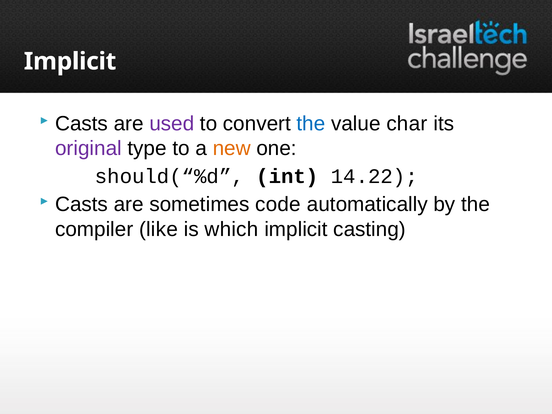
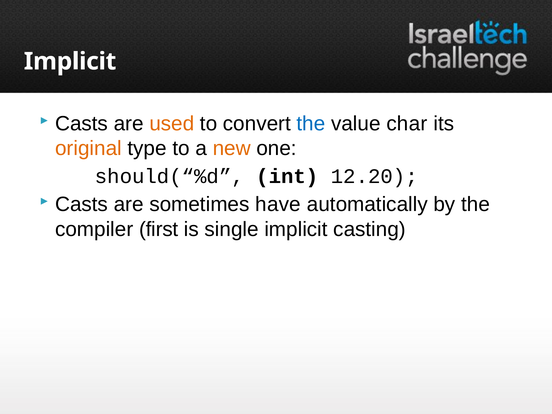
used colour: purple -> orange
original colour: purple -> orange
14.22: 14.22 -> 12.20
code: code -> have
like: like -> first
which: which -> single
